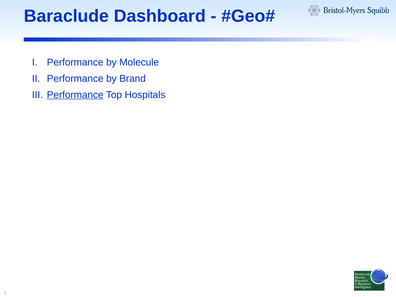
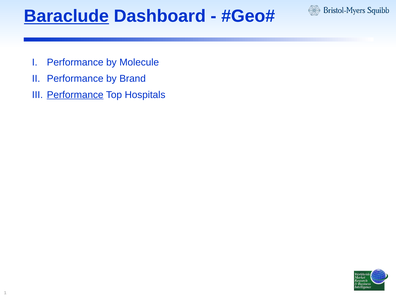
Baraclude underline: none -> present
